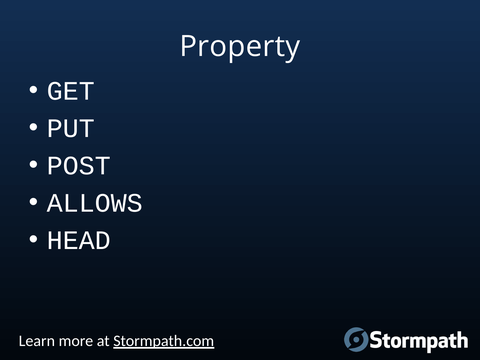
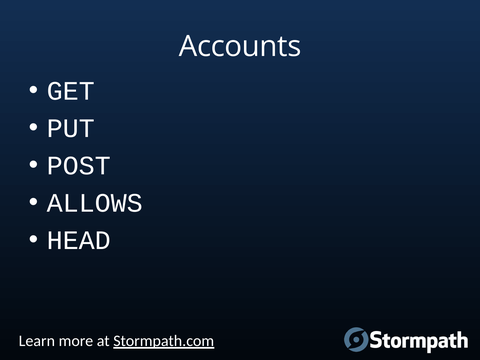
Property: Property -> Accounts
